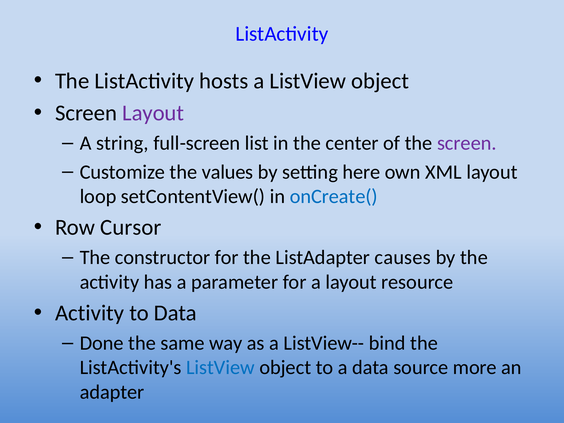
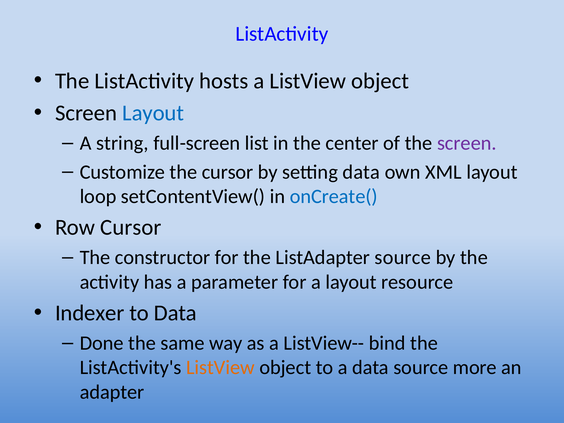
Layout at (153, 113) colour: purple -> blue
the values: values -> cursor
setting here: here -> data
ListAdapter causes: causes -> source
Activity at (90, 313): Activity -> Indexer
ListView at (220, 368) colour: blue -> orange
